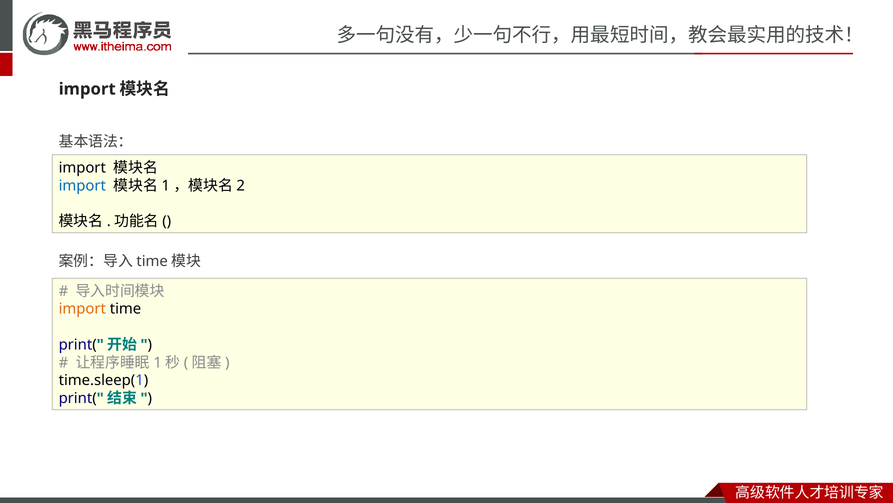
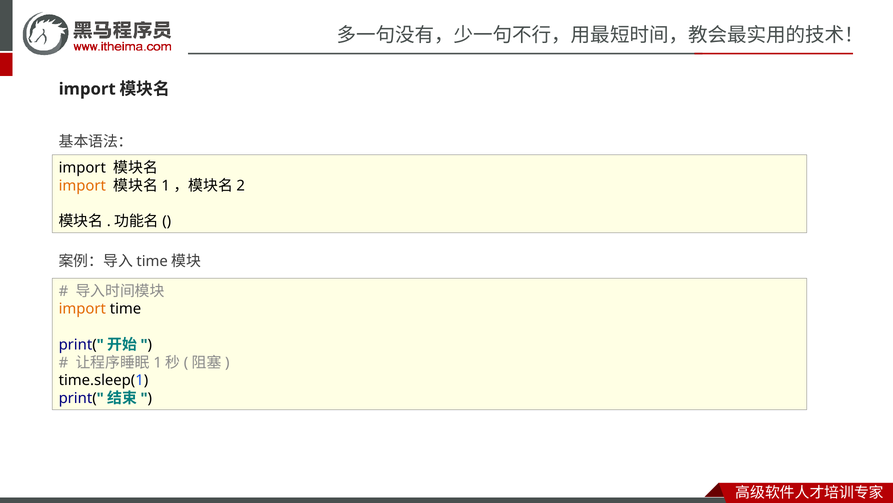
import at (82, 185) colour: blue -> orange
